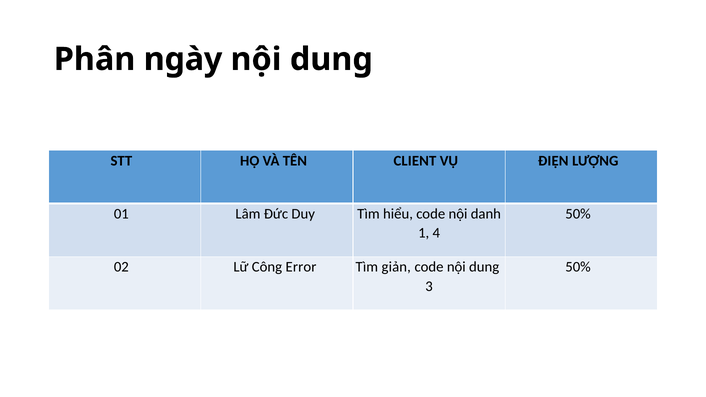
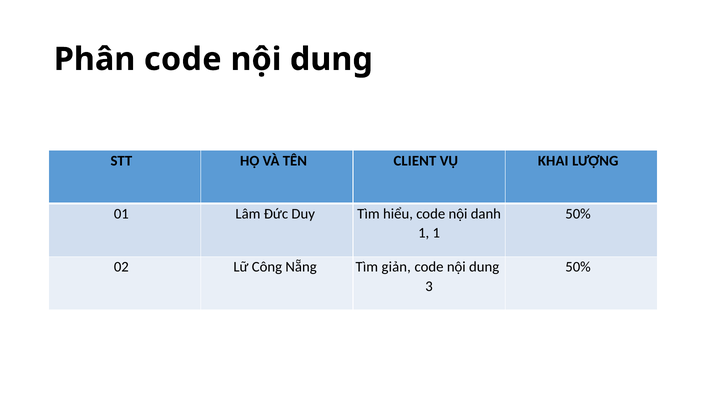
Phân ngày: ngày -> code
ĐIỆN: ĐIỆN -> KHAI
1 4: 4 -> 1
Error: Error -> Nẵng
